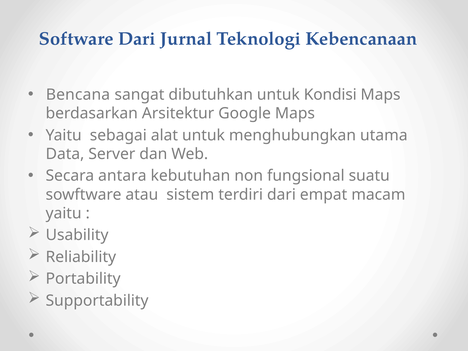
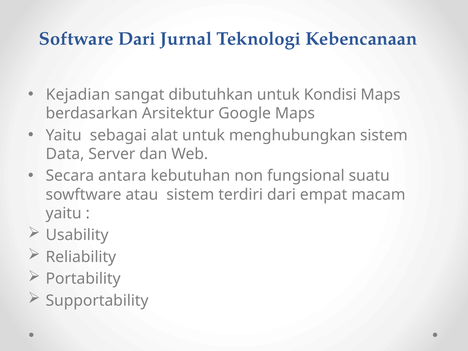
Bencana: Bencana -> Kejadian
menghubungkan utama: utama -> sistem
